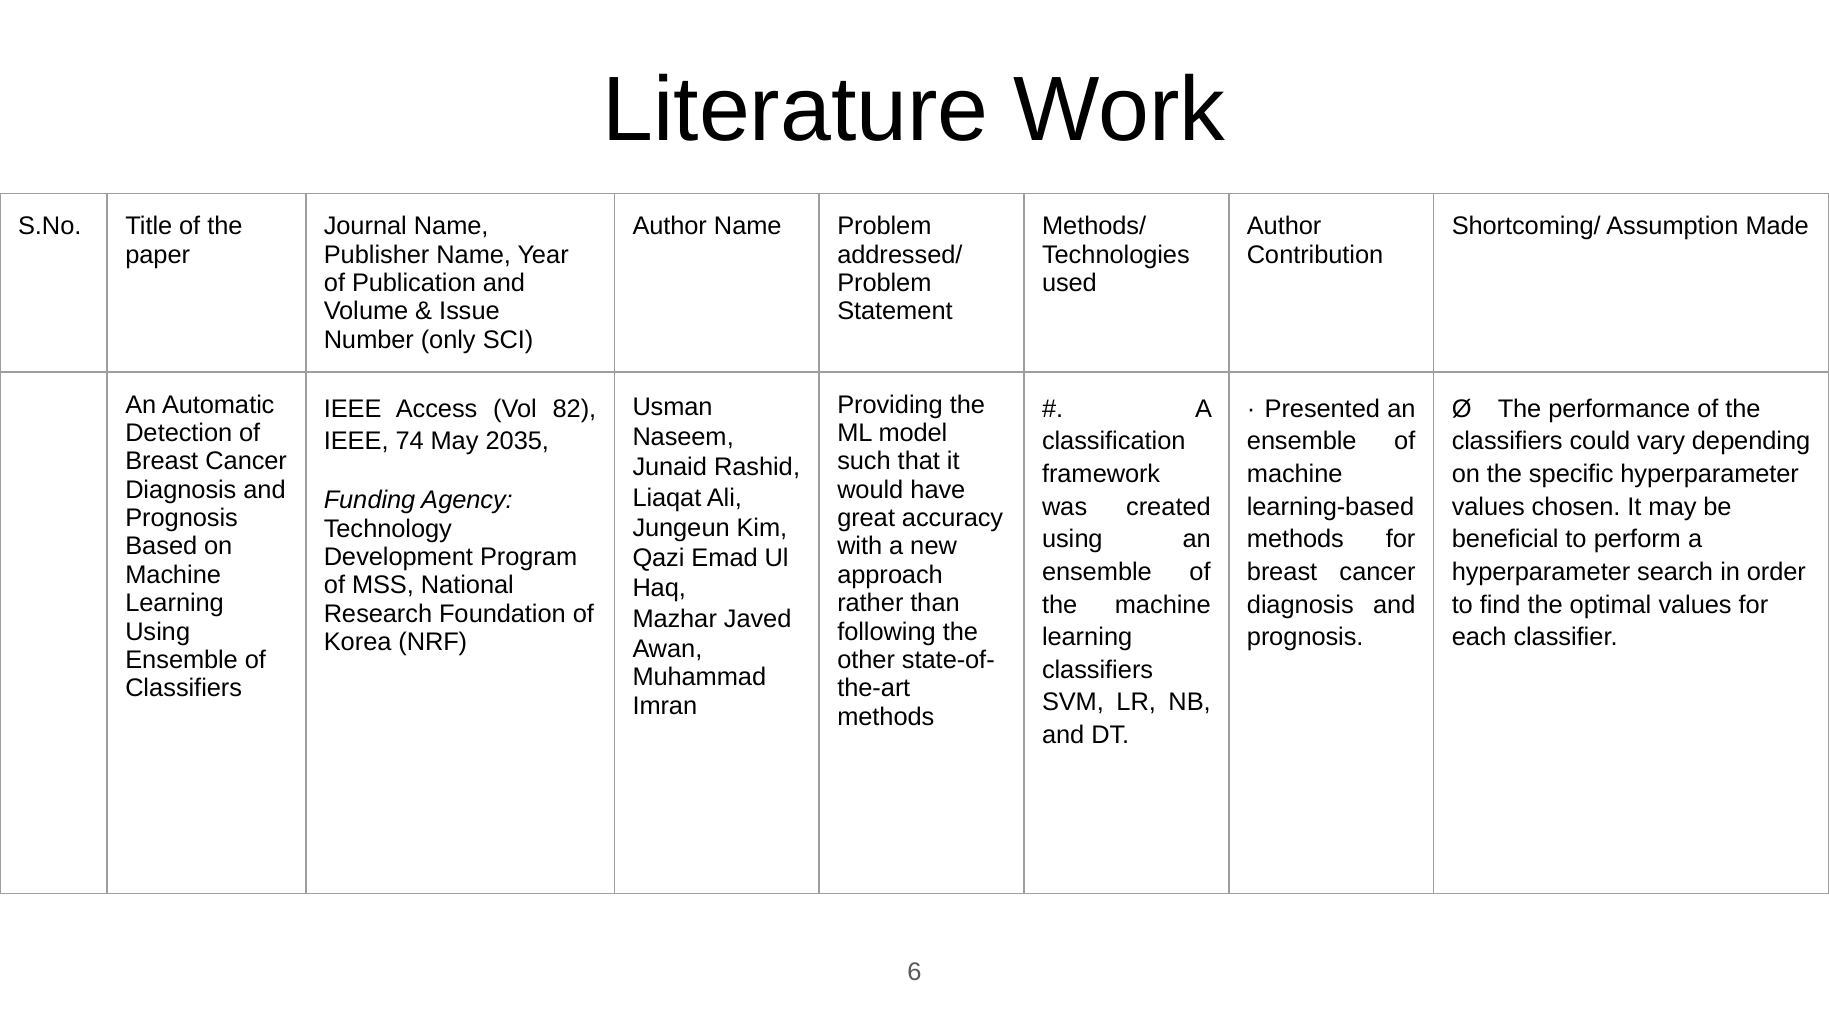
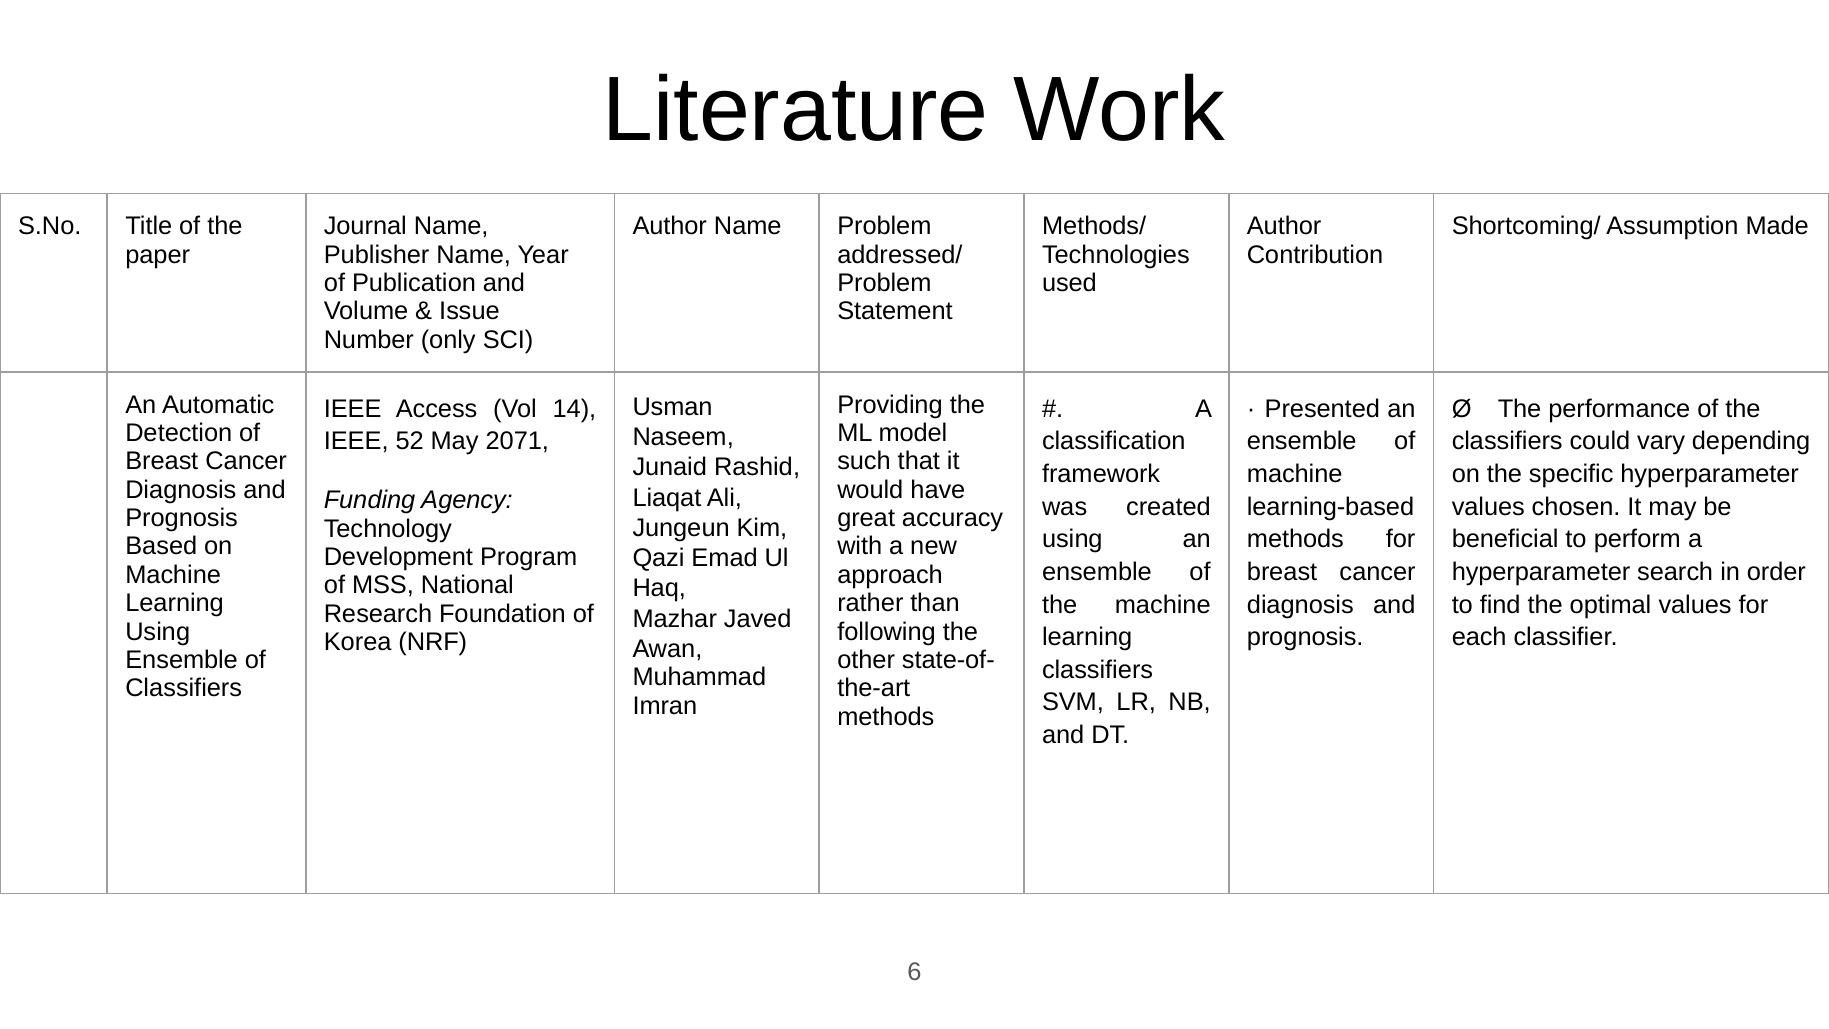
82: 82 -> 14
74: 74 -> 52
2035: 2035 -> 2071
